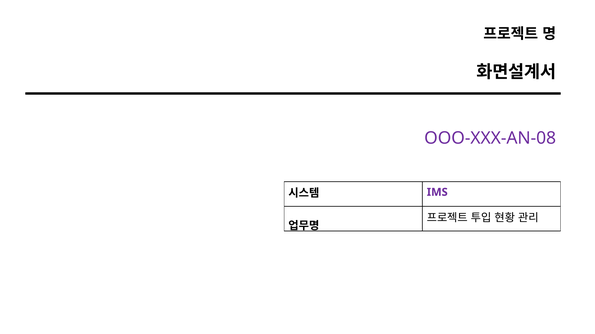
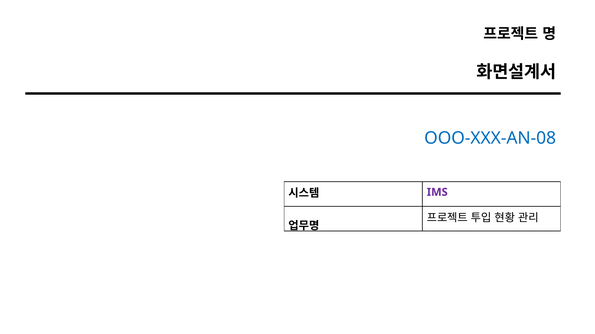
OOO-XXX-AN-08 colour: purple -> blue
